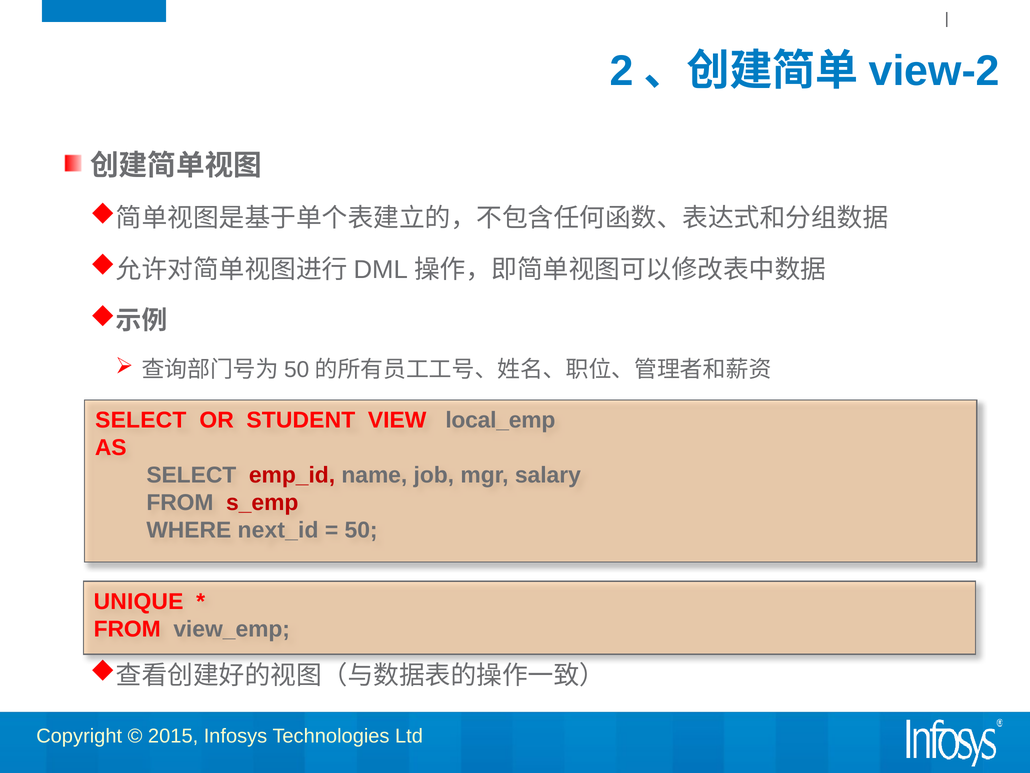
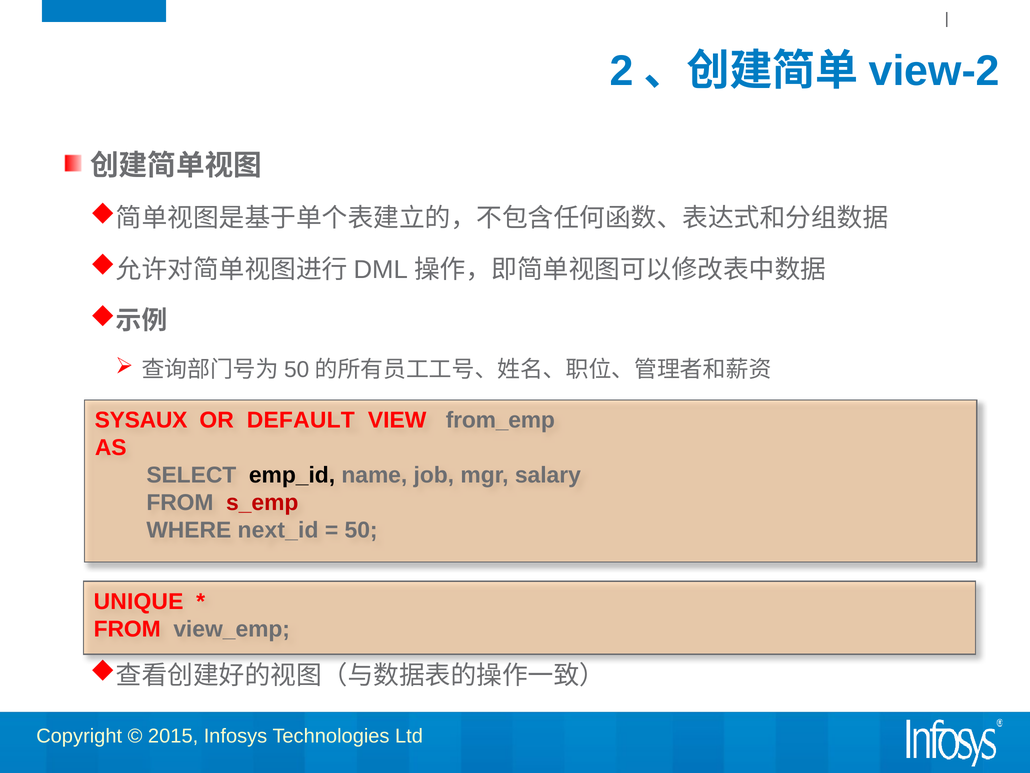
SELECT at (141, 420): SELECT -> SYSAUX
STUDENT: STUDENT -> DEFAULT
local_emp: local_emp -> from_emp
emp_id colour: red -> black
